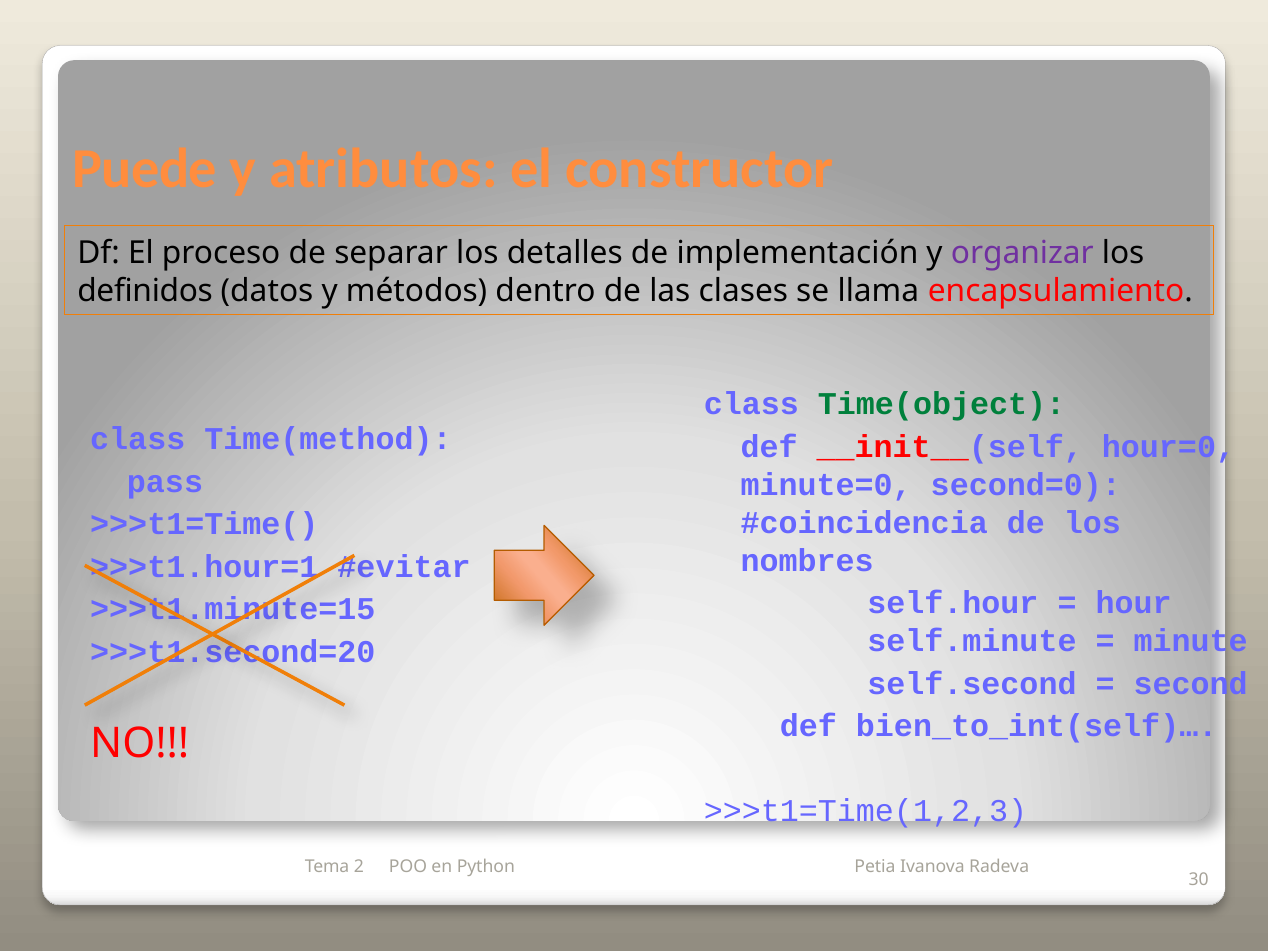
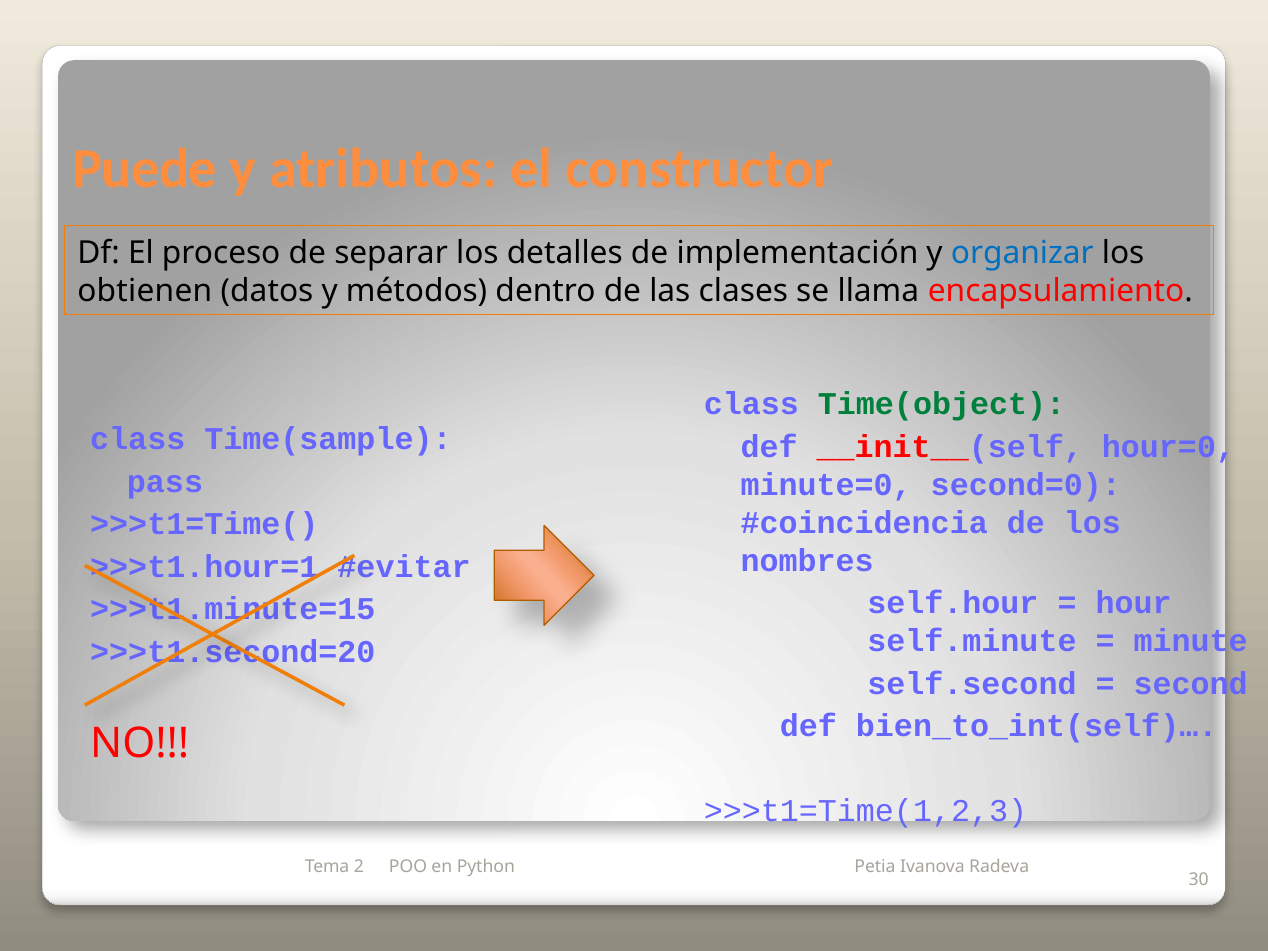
organizar colour: purple -> blue
definidos: definidos -> obtienen
Time(method: Time(method -> Time(sample
